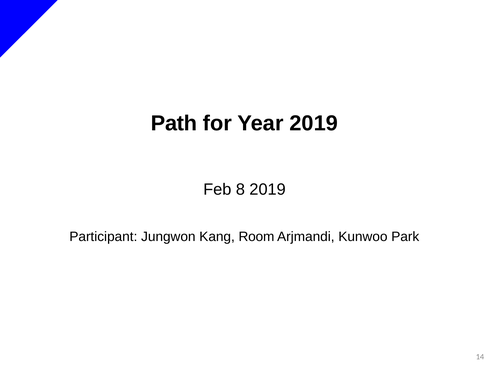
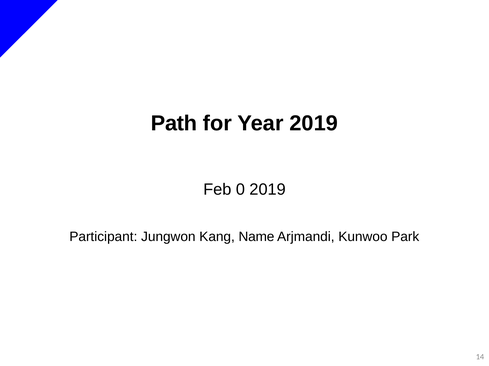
8: 8 -> 0
Room: Room -> Name
